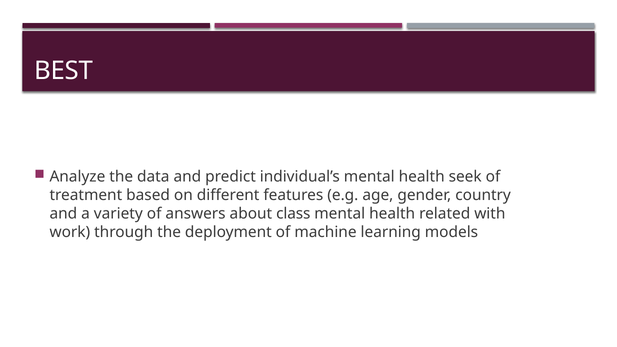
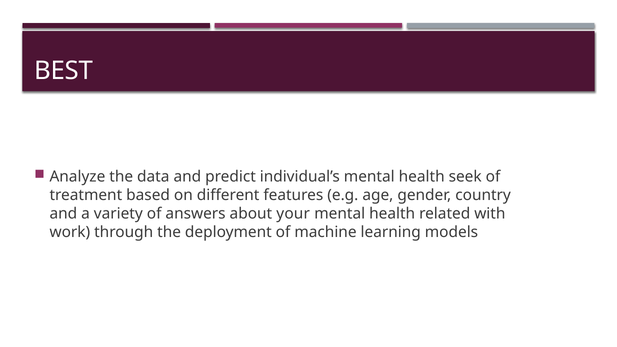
class: class -> your
